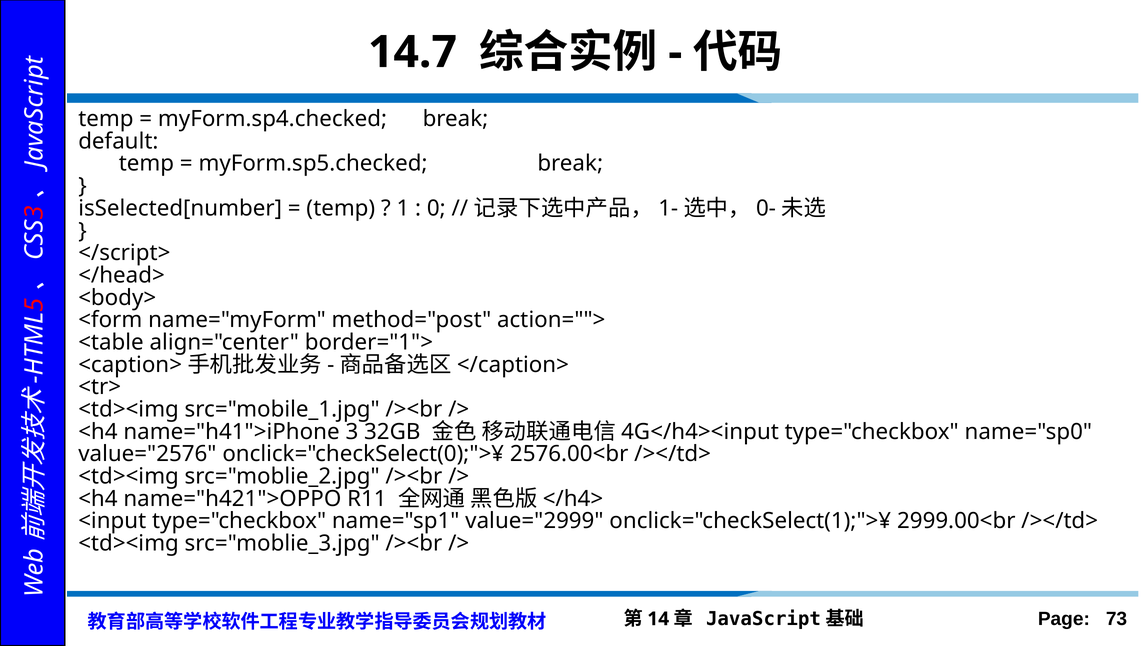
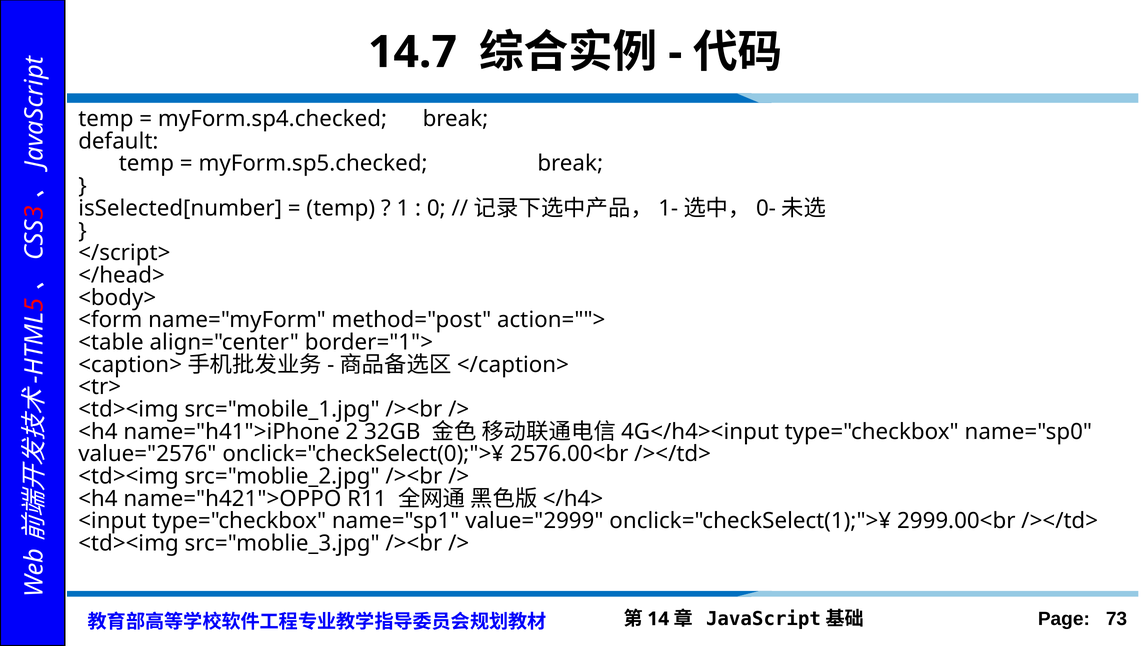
name="h41">iPhone 3: 3 -> 2
